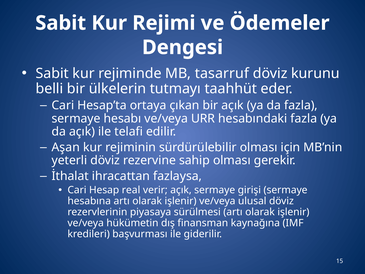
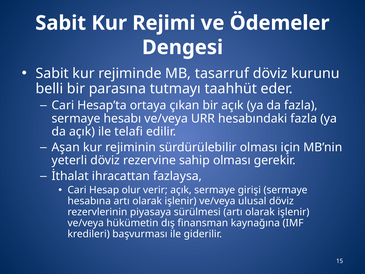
ülkelerin: ülkelerin -> parasına
real: real -> olur
